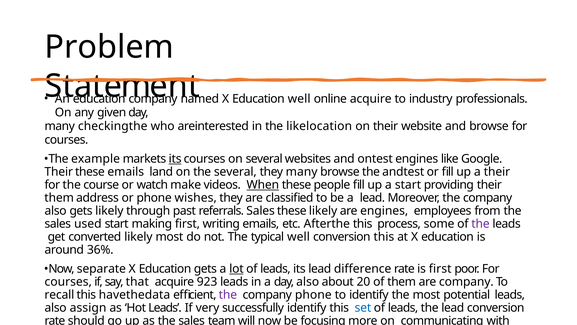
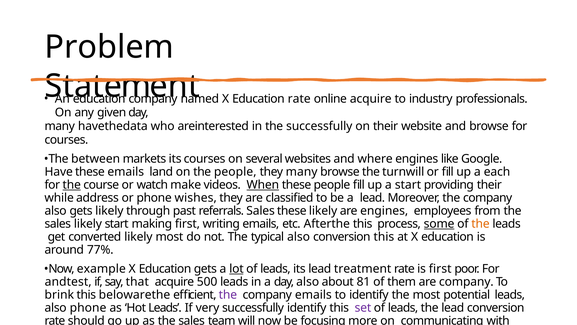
Education well: well -> rate
checkingthe: checkingthe -> havethedata
the likelocation: likelocation -> successfully
example: example -> between
its at (175, 159) underline: present -> none
ontest: ontest -> where
Their at (59, 172): Their -> Have
the several: several -> people
andtest: andtest -> turnwill
a their: their -> each
the at (72, 185) underline: none -> present
them at (59, 198): them -> while
sales used: used -> likely
some underline: none -> present
the at (481, 223) colour: purple -> orange
typical well: well -> also
36%: 36% -> 77%
separate: separate -> example
difference: difference -> treatment
courses at (68, 281): courses -> andtest
923: 923 -> 500
20: 20 -> 81
recall: recall -> brink
havethedata: havethedata -> belowarethe
company phone: phone -> emails
also assign: assign -> phone
set colour: blue -> purple
